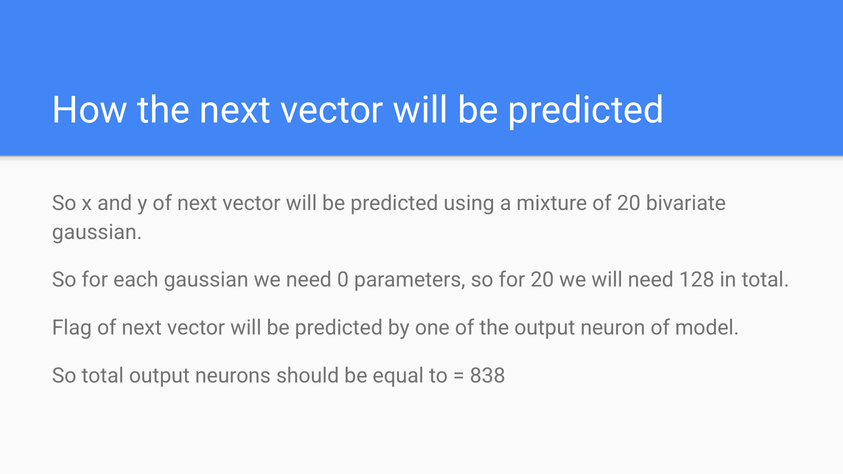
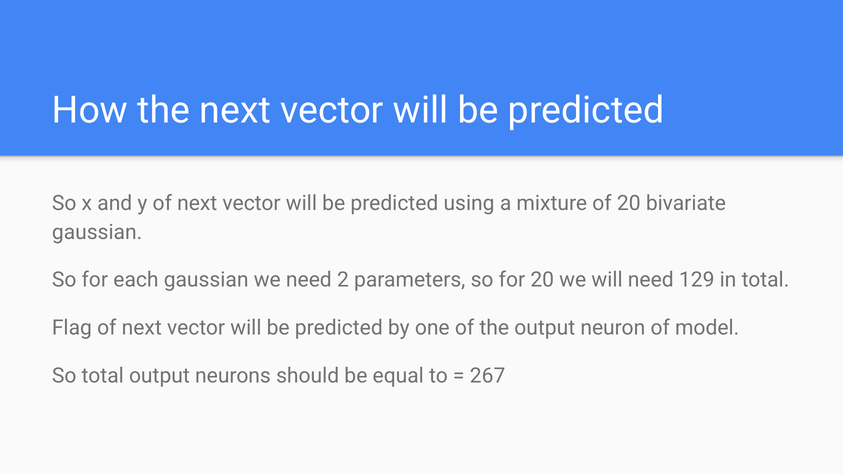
0: 0 -> 2
128: 128 -> 129
838: 838 -> 267
